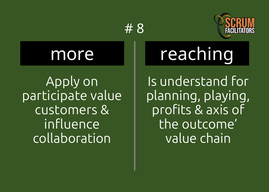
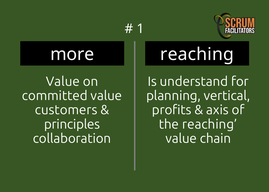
8: 8 -> 1
Apply at (63, 81): Apply -> Value
participate: participate -> committed
playing: playing -> vertical
influence: influence -> principles
the outcome: outcome -> reaching
